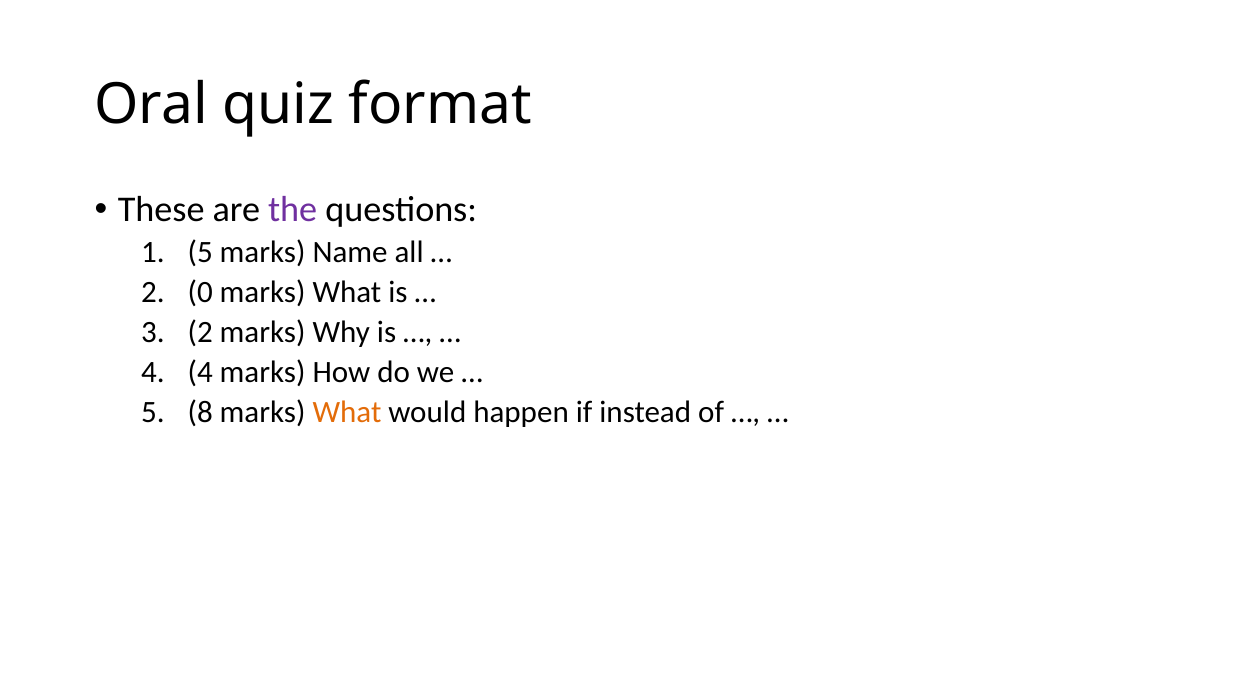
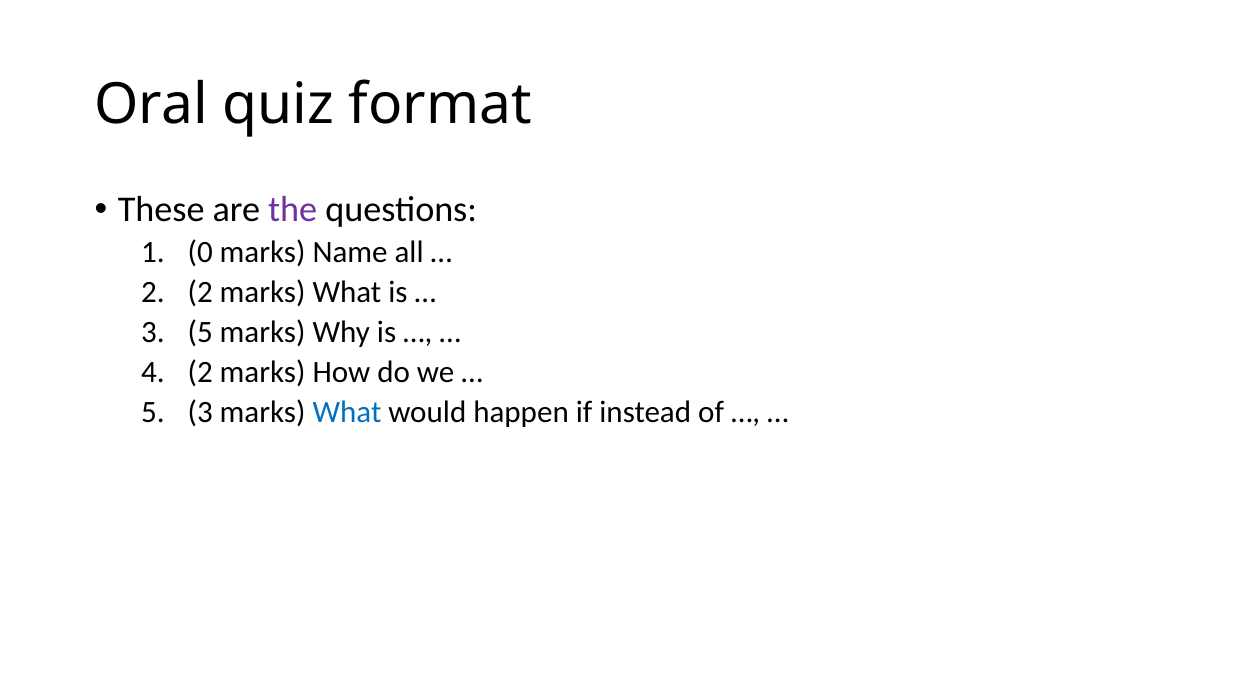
5 at (200, 253): 5 -> 0
2 0: 0 -> 2
3 2: 2 -> 5
4 4: 4 -> 2
5 8: 8 -> 3
What at (347, 412) colour: orange -> blue
